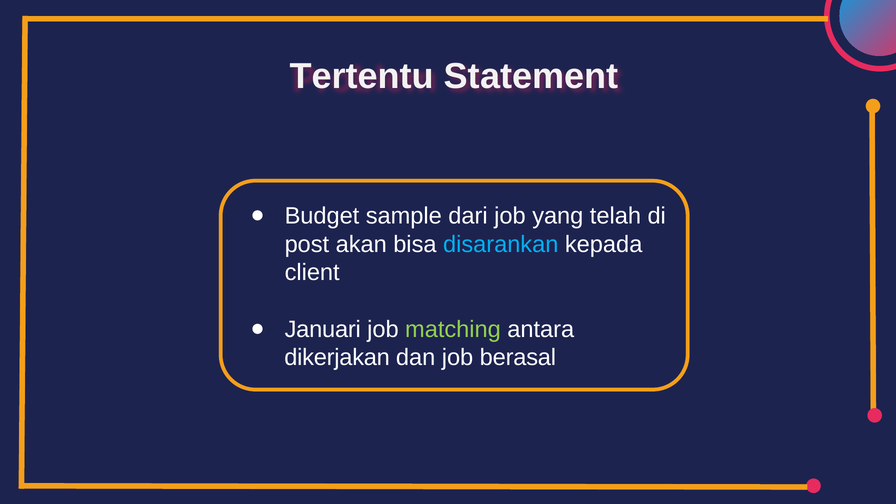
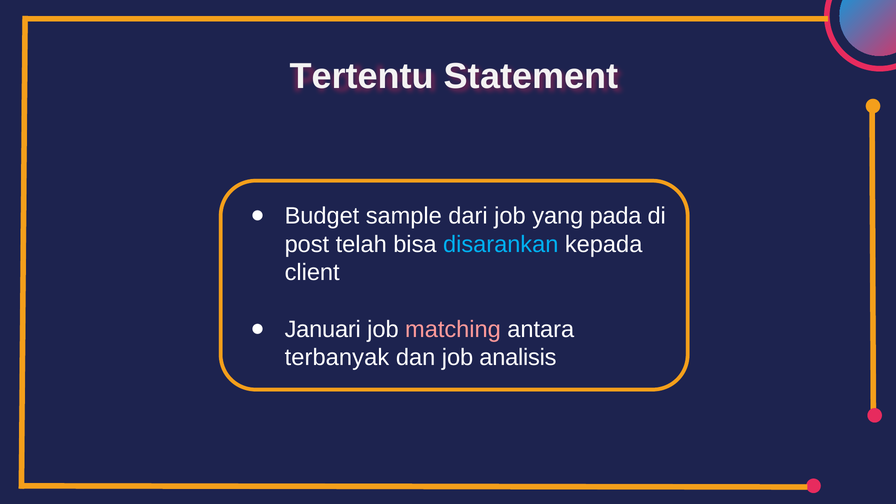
telah: telah -> pada
akan: akan -> telah
matching colour: light green -> pink
dikerjakan: dikerjakan -> terbanyak
berasal: berasal -> analisis
